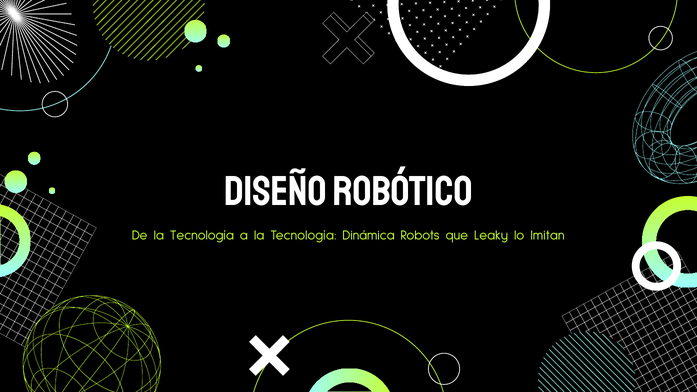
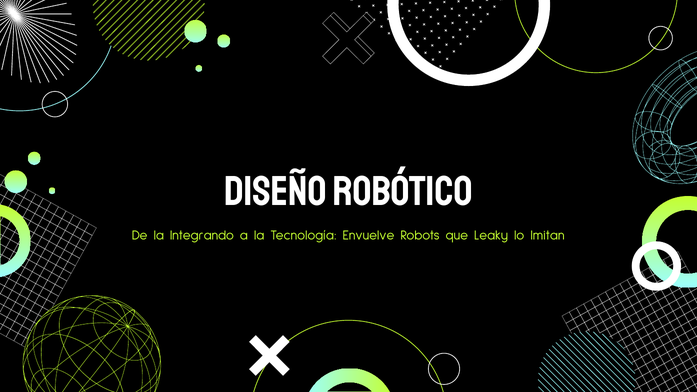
De la Tecnología: Tecnología -> Integrando
Dinámica: Dinámica -> Envuelve
